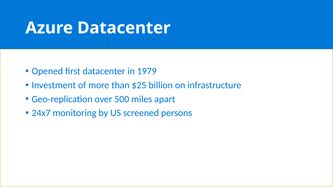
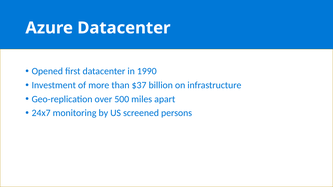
1979: 1979 -> 1990
$25: $25 -> $37
